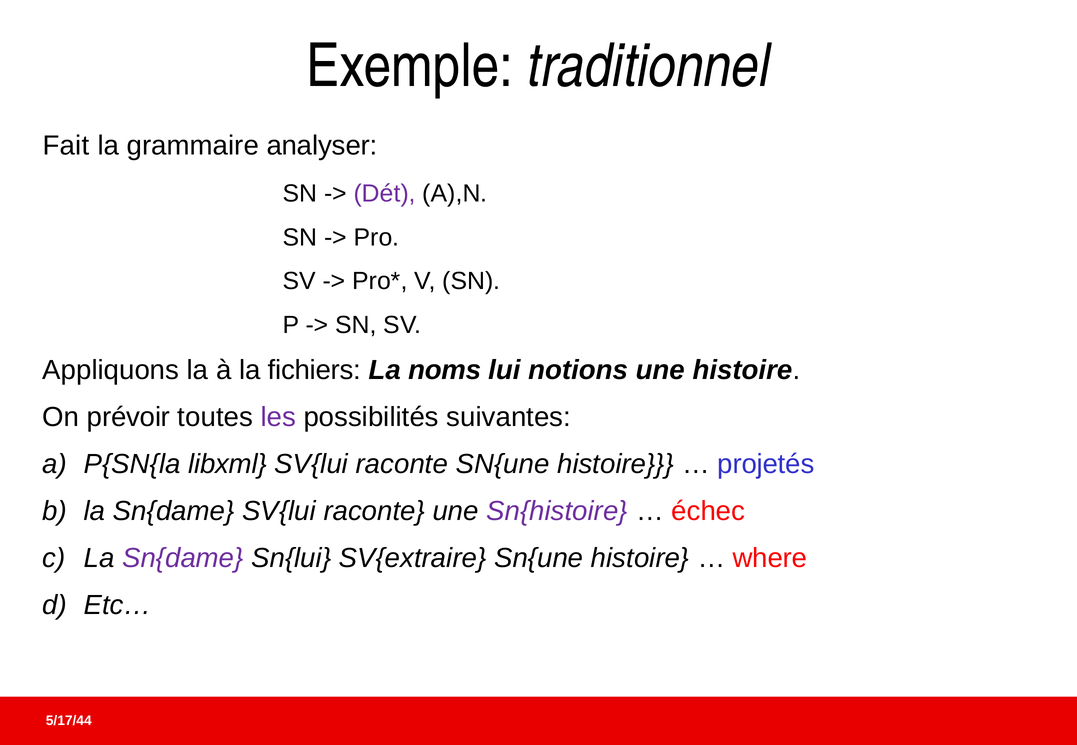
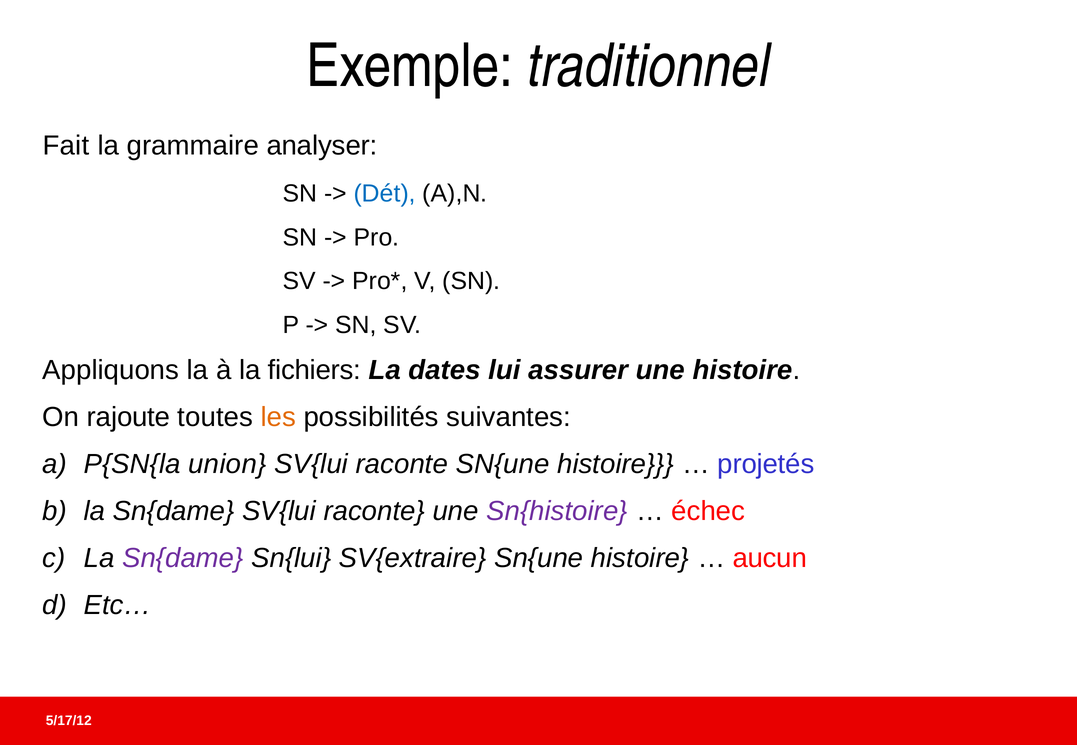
Dét colour: purple -> blue
noms: noms -> dates
notions: notions -> assurer
prévoir: prévoir -> rajoute
les colour: purple -> orange
libxml: libxml -> union
where: where -> aucun
5/17/44: 5/17/44 -> 5/17/12
